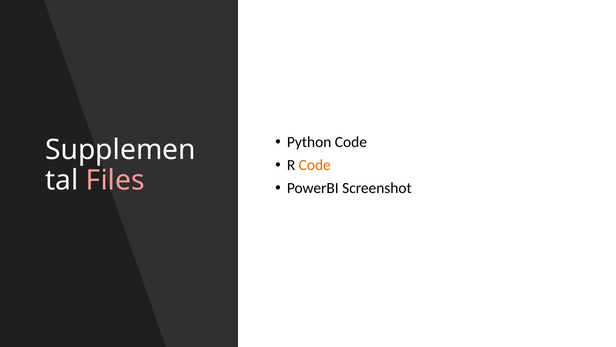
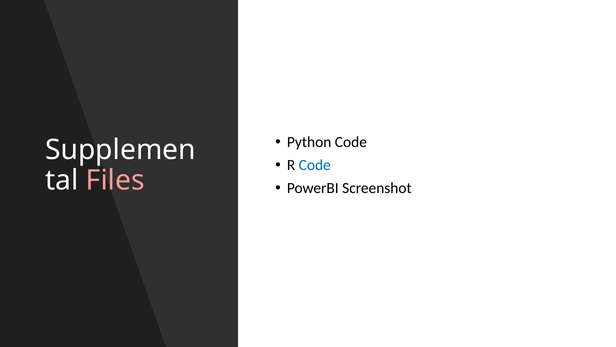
Code at (315, 165) colour: orange -> blue
